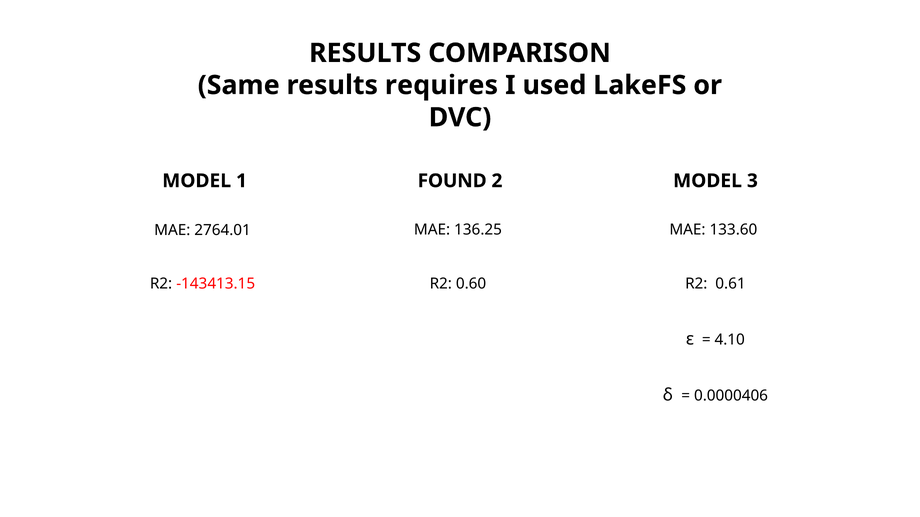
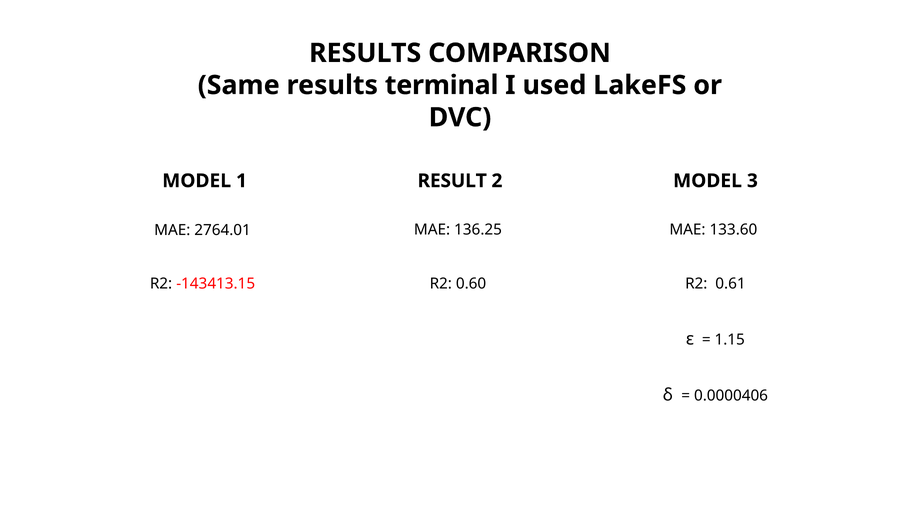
requires: requires -> terminal
FOUND: FOUND -> RESULT
4.10: 4.10 -> 1.15
